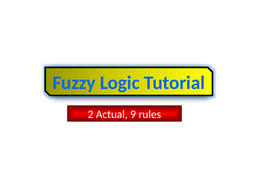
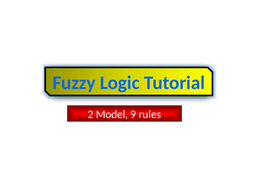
Actual: Actual -> Model
